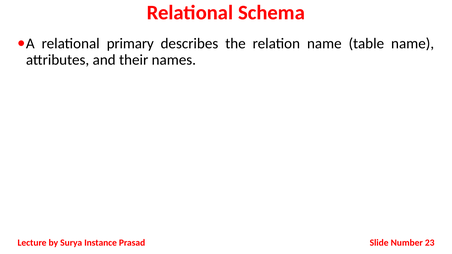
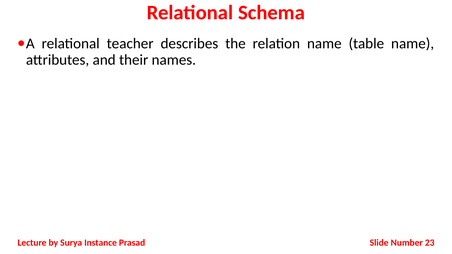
primary: primary -> teacher
